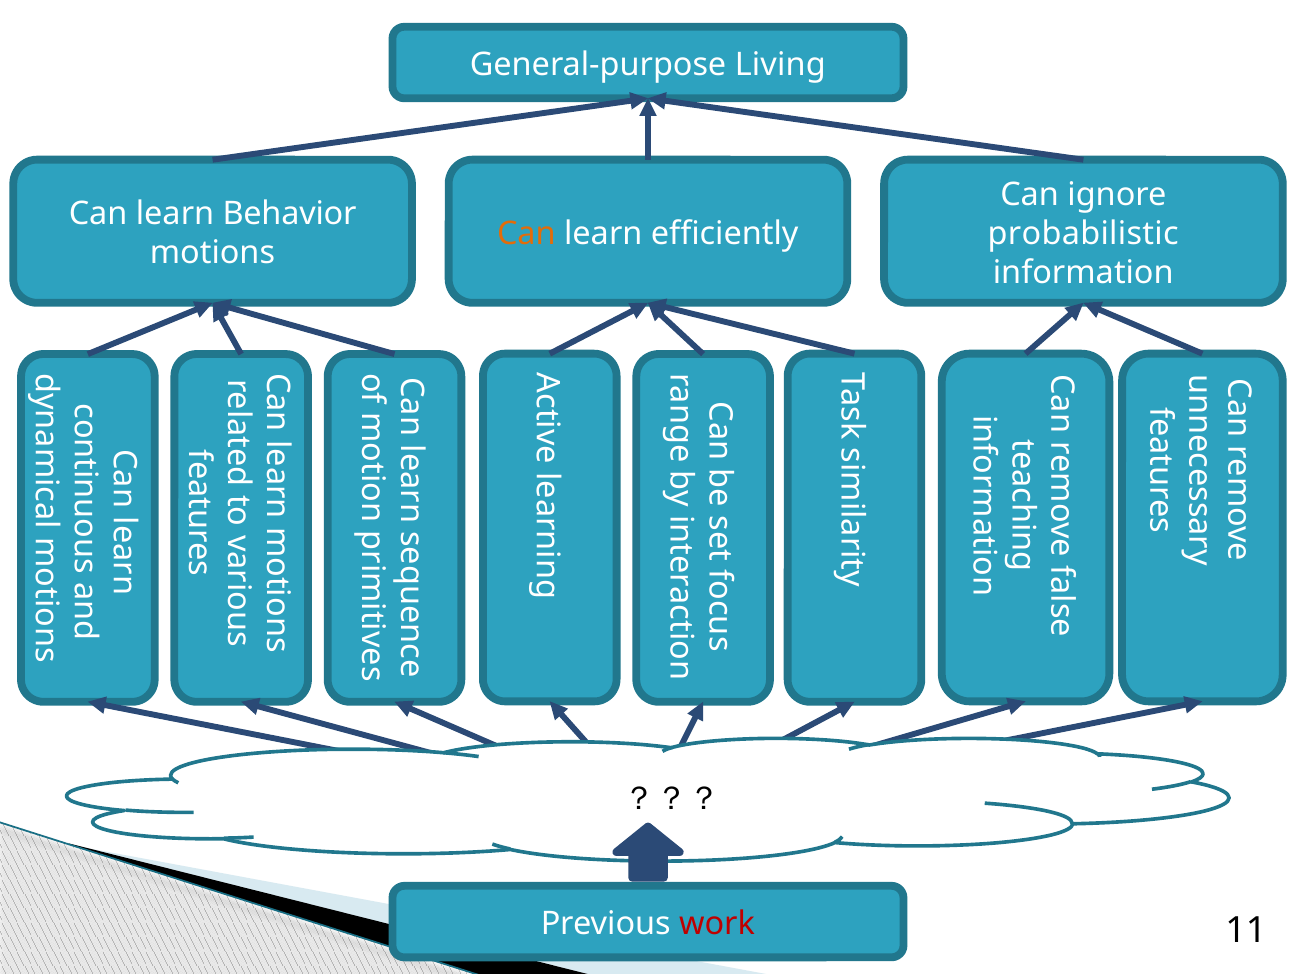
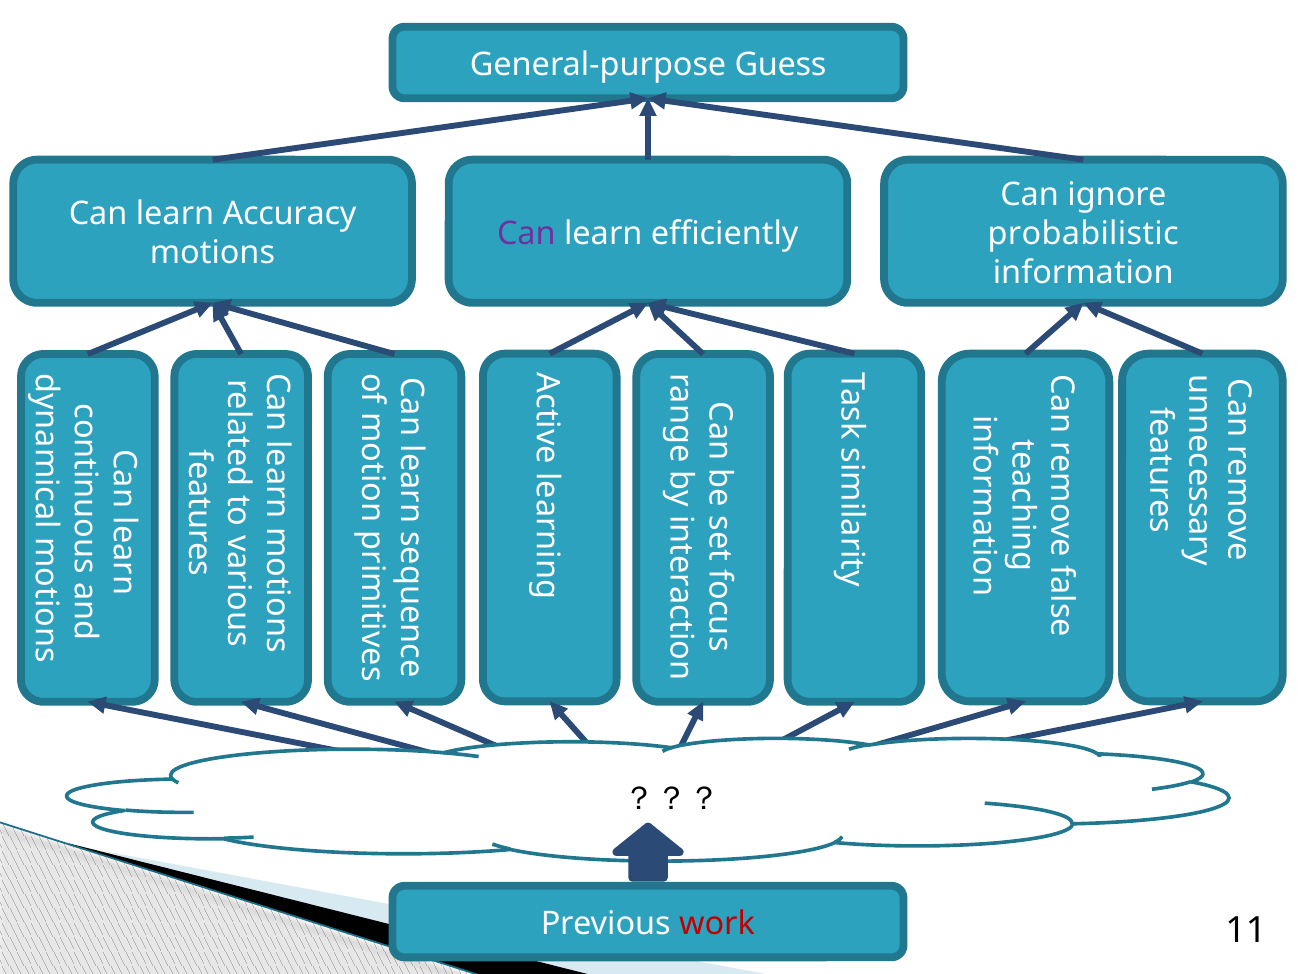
Living: Living -> Guess
Behavior: Behavior -> Accuracy
Can at (526, 233) colour: orange -> purple
